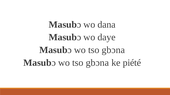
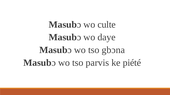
dana: dana -> culte
gbɔna at (97, 63): gbɔna -> parvis
